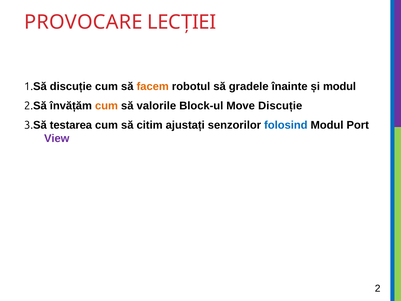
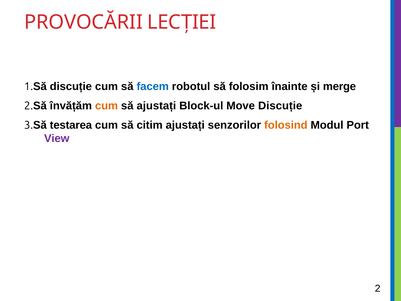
PROVOCARE: PROVOCARE -> PROVOCĂRII
facem colour: orange -> blue
gradele: gradele -> folosim
și modul: modul -> merge
să valorile: valorile -> ajustați
folosind colour: blue -> orange
